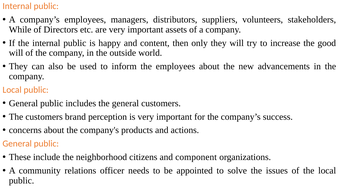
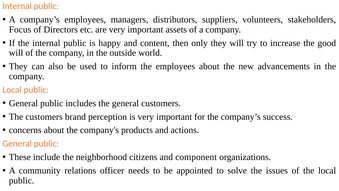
While: While -> Focus
